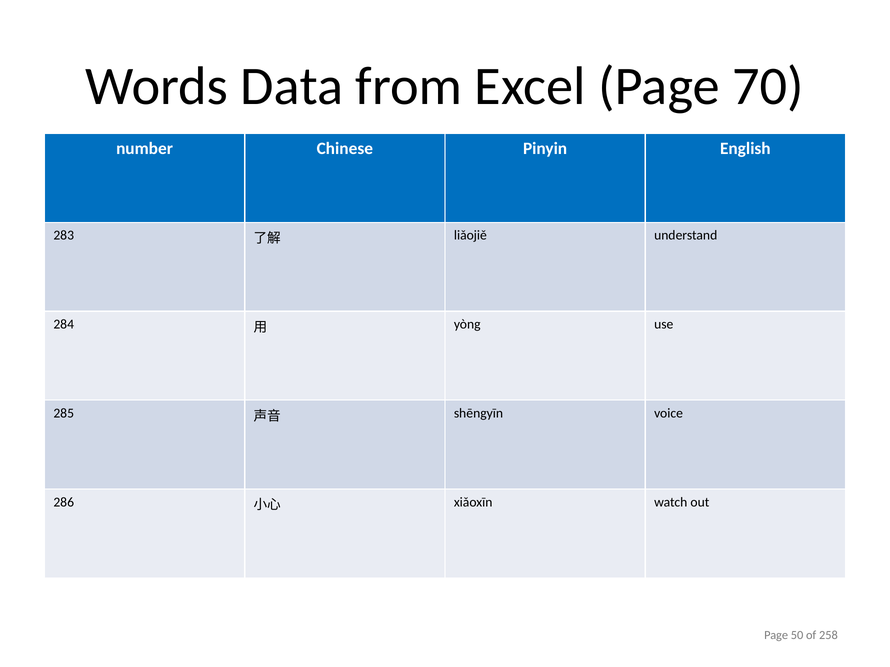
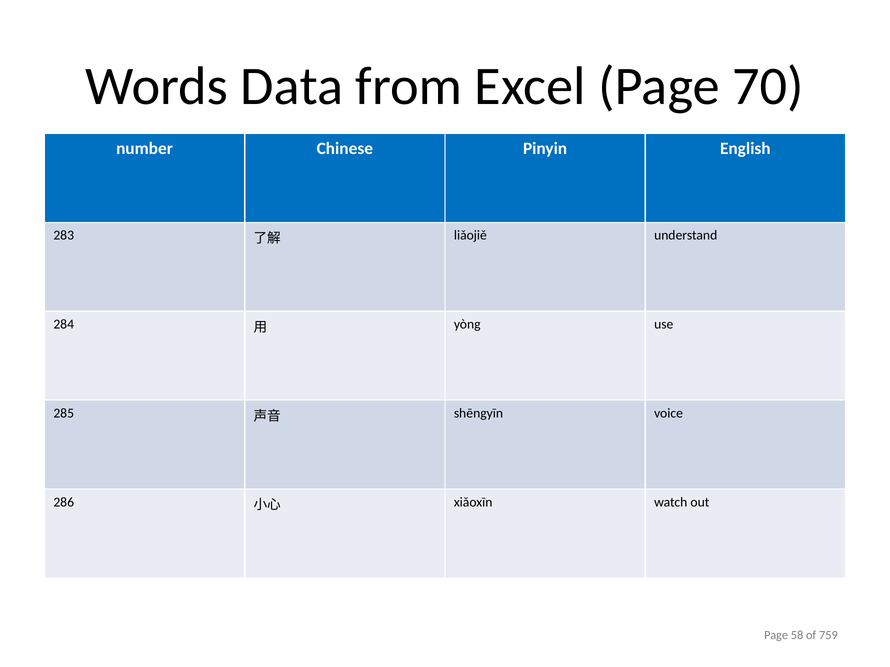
50: 50 -> 58
258: 258 -> 759
